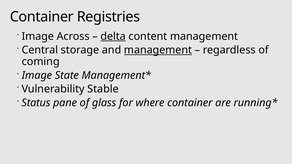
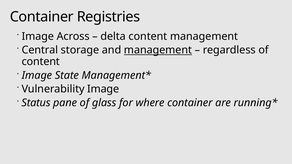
delta underline: present -> none
coming at (41, 62): coming -> content
Vulnerability Stable: Stable -> Image
